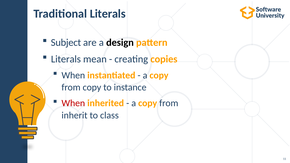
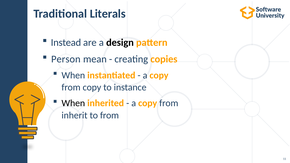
Subject: Subject -> Instead
Literals at (66, 59): Literals -> Person
When at (73, 103) colour: red -> black
to class: class -> from
